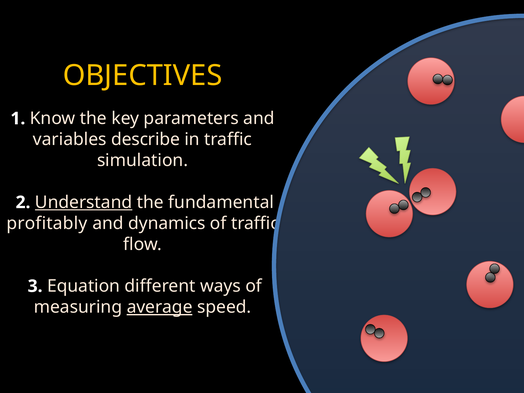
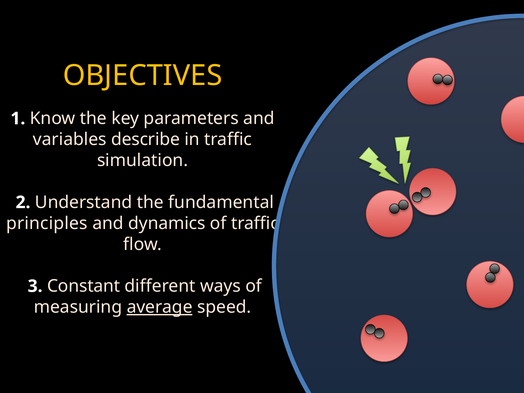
Understand underline: present -> none
profitably: profitably -> principles
Equation: Equation -> Constant
